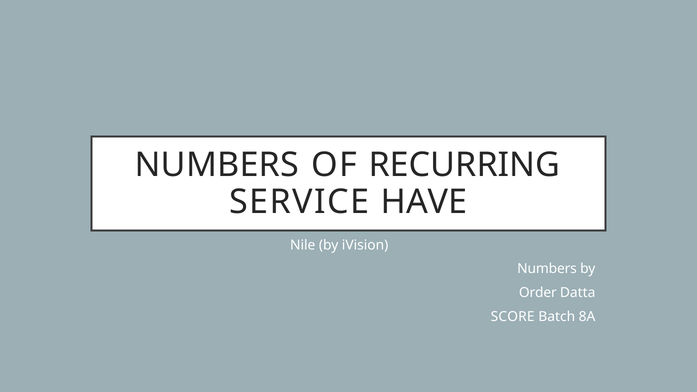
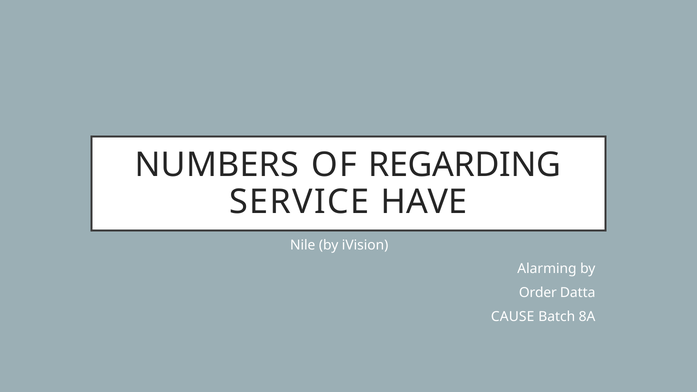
RECURRING: RECURRING -> REGARDING
Numbers at (547, 269): Numbers -> Alarming
SCORE: SCORE -> CAUSE
